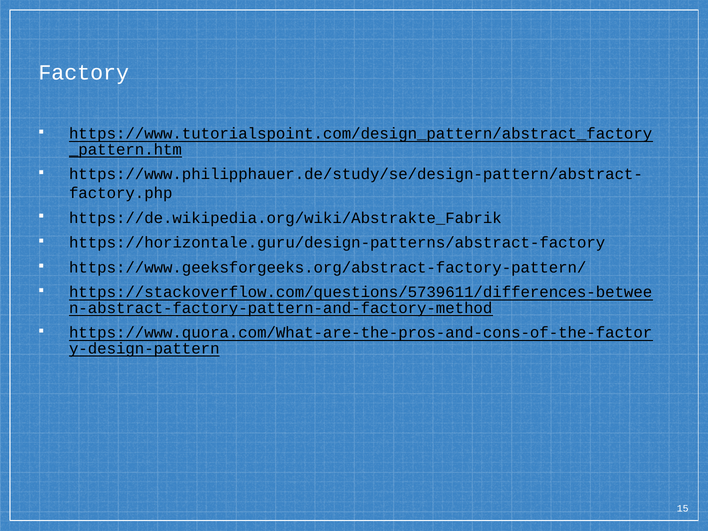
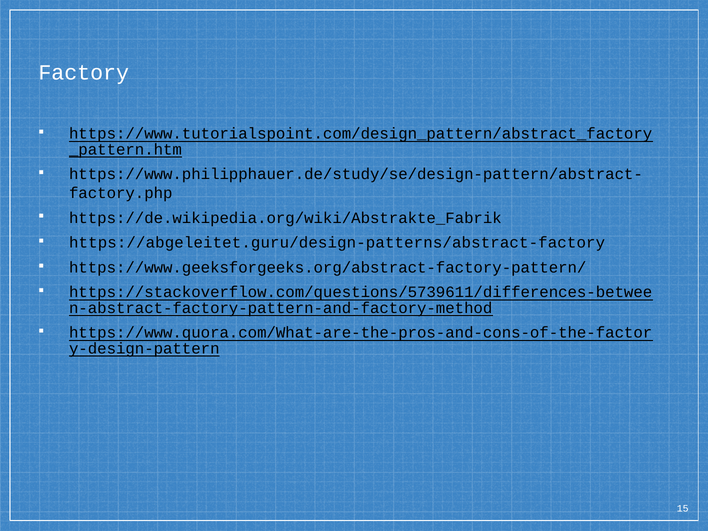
https://horizontale.guru/design-patterns/abstract-factory: https://horizontale.guru/design-patterns/abstract-factory -> https://abgeleitet.guru/design-patterns/abstract-factory
